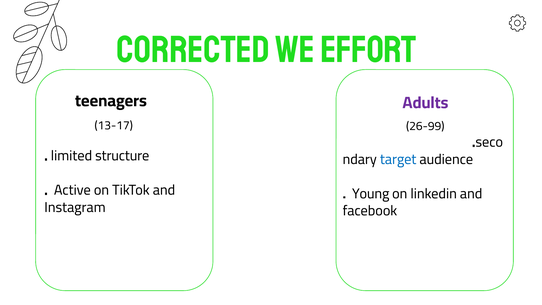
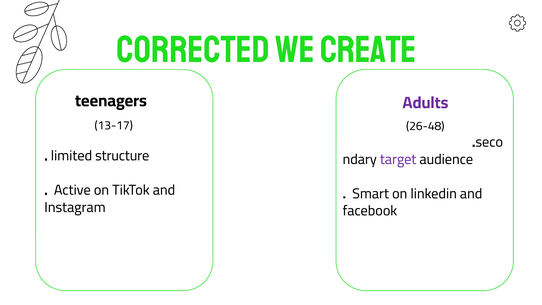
effort: effort -> create
26-99: 26-99 -> 26-48
target colour: blue -> purple
Young: Young -> Smart
